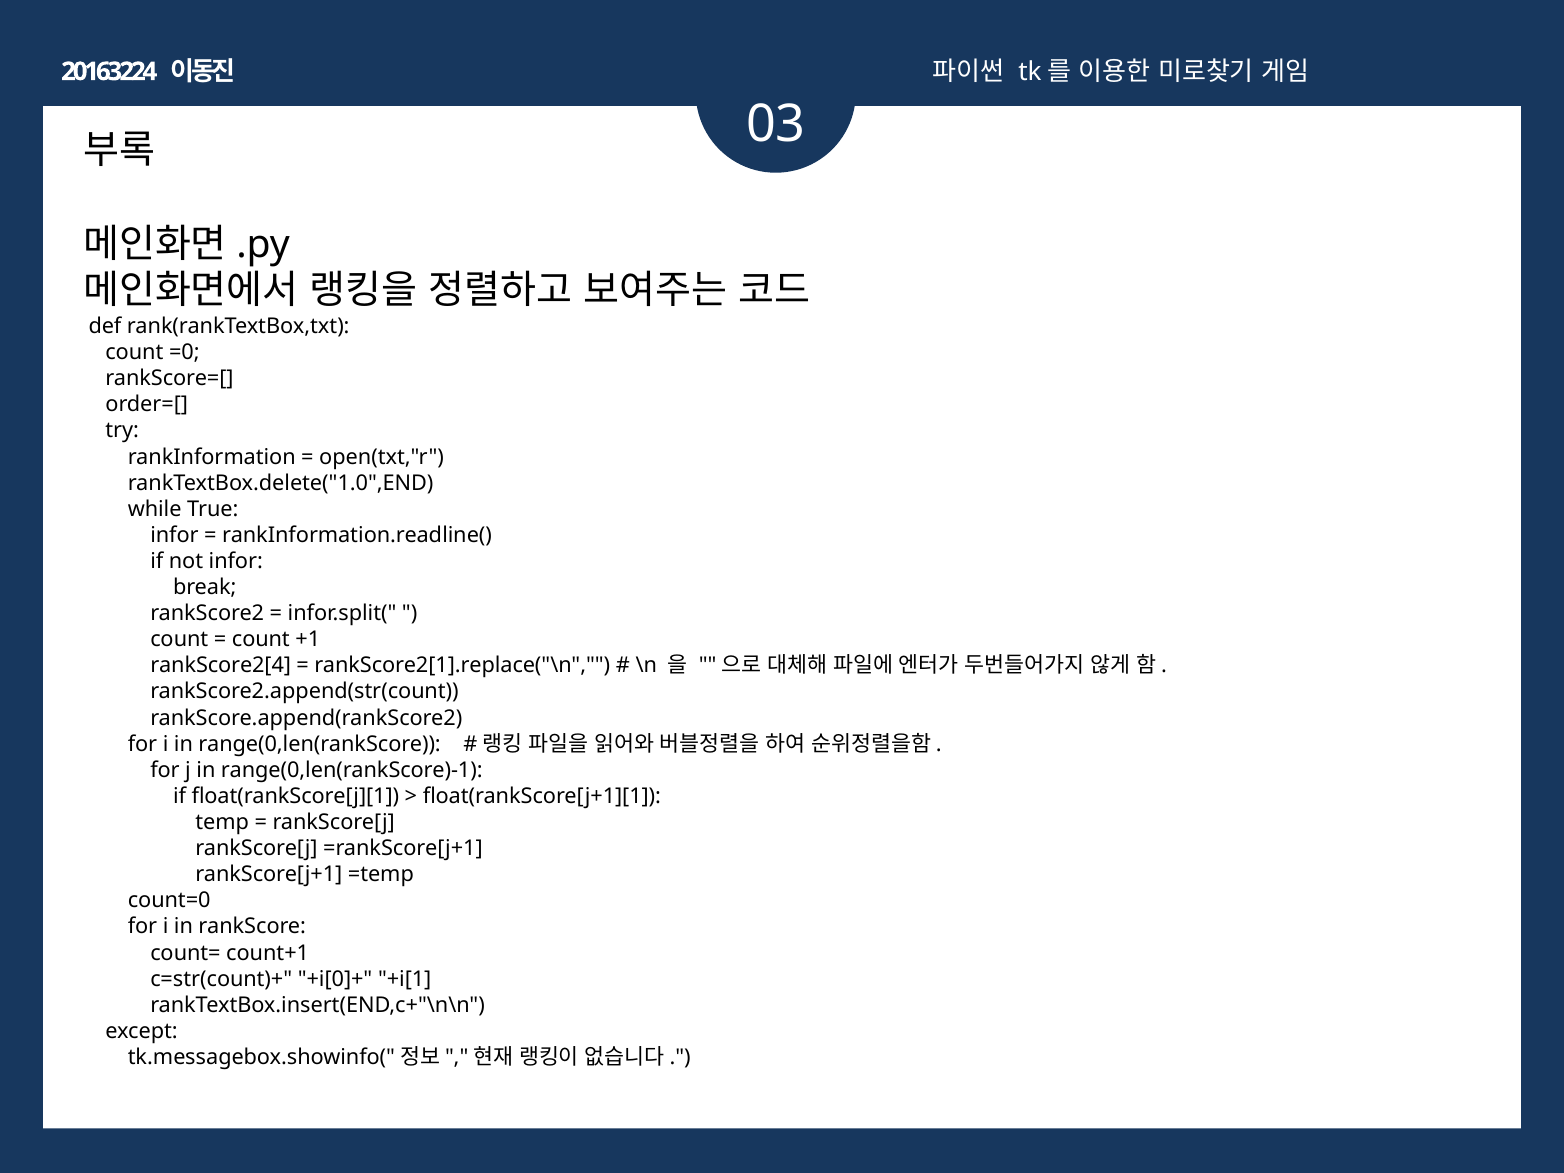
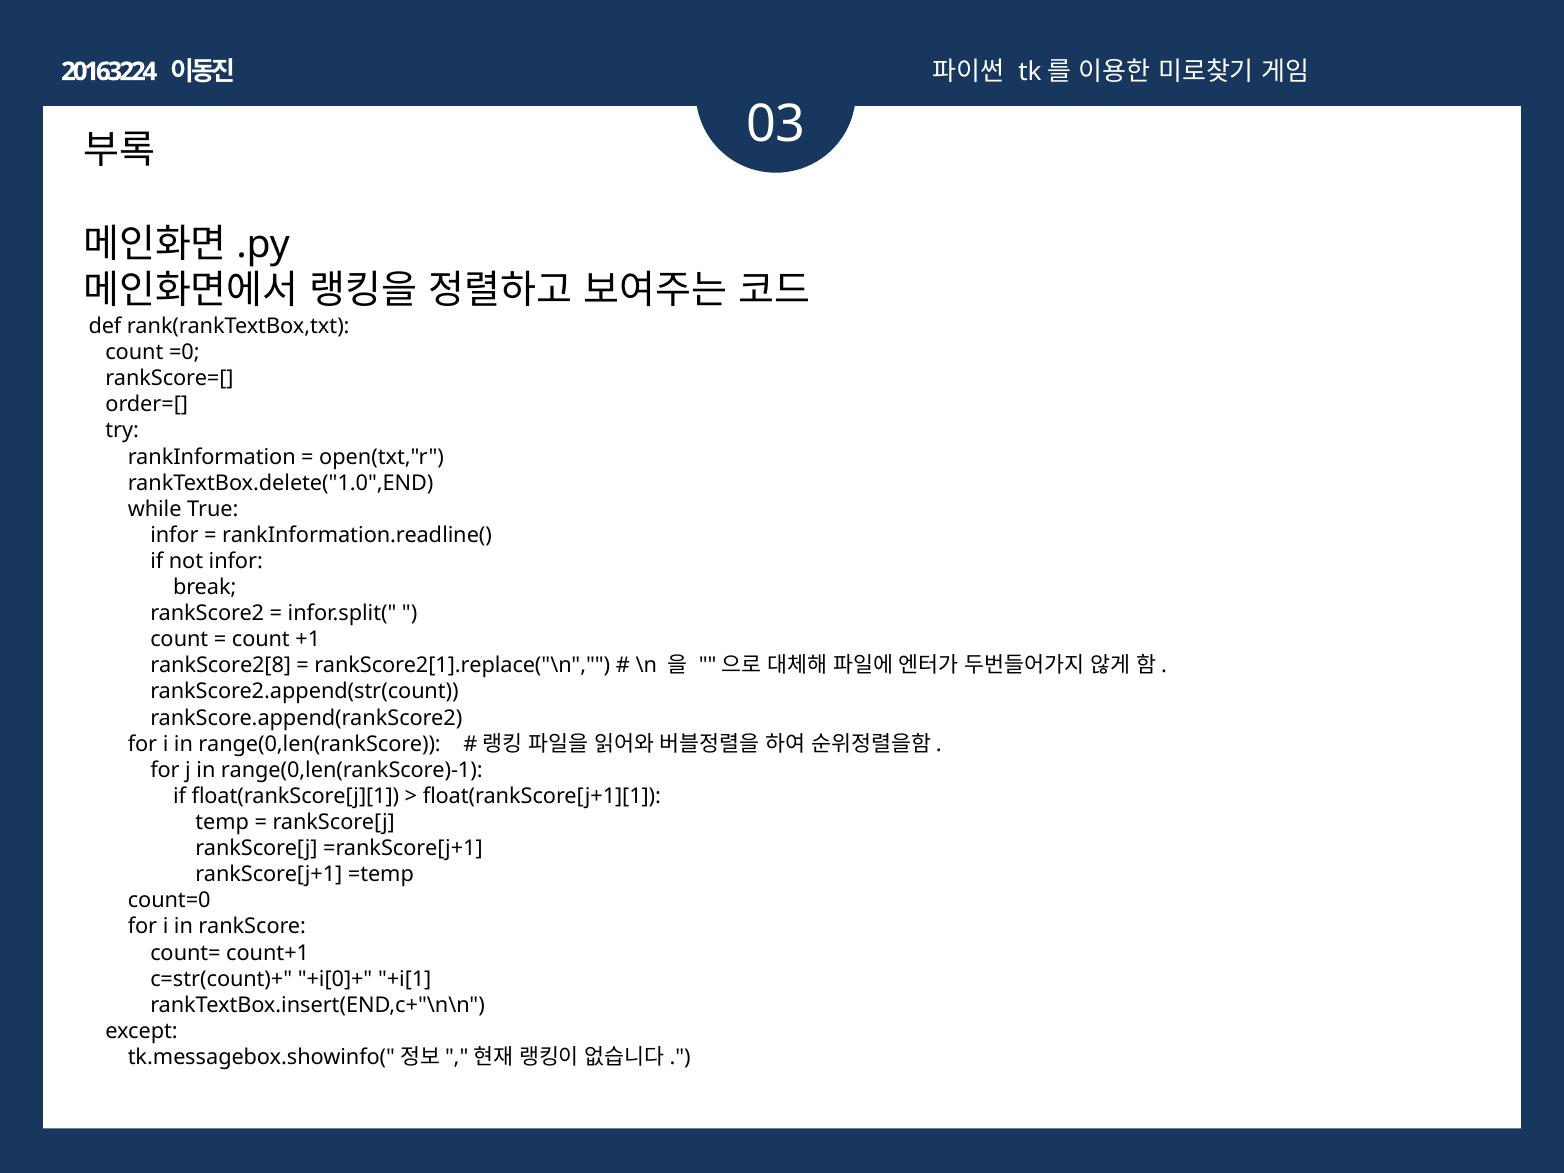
rankScore2[4: rankScore2[4 -> rankScore2[8
